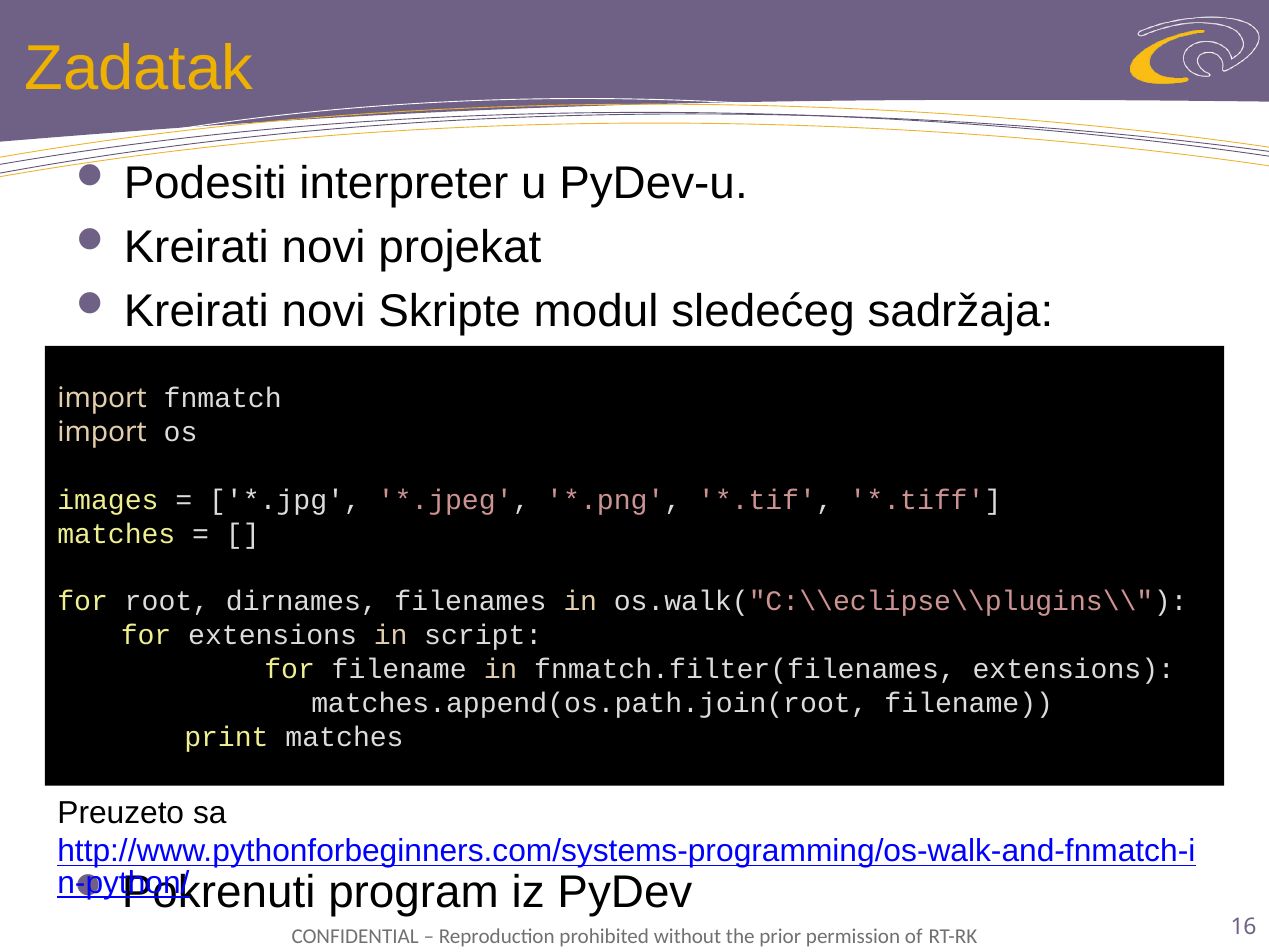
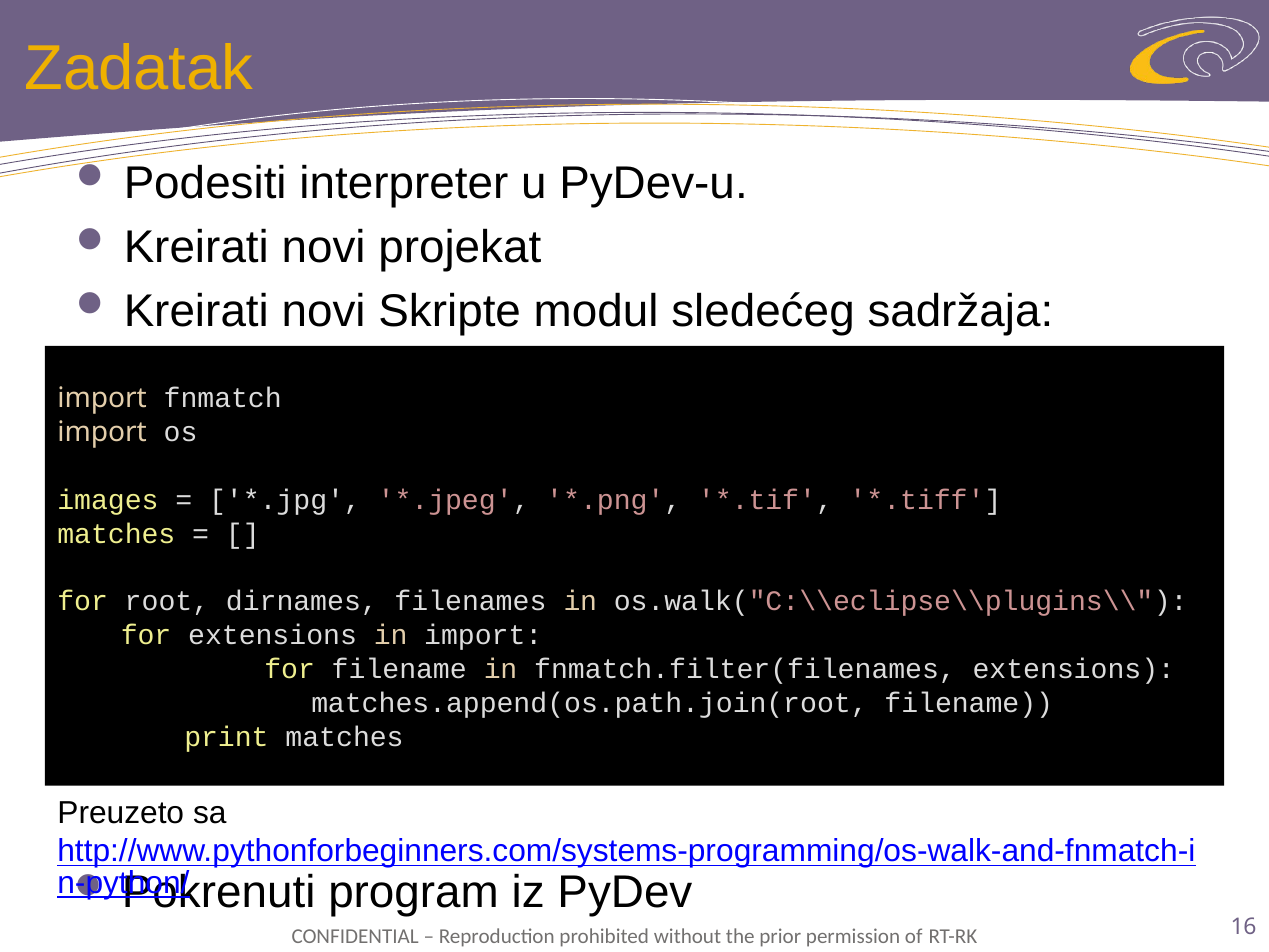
in script: script -> import
